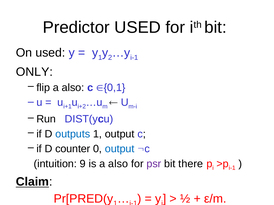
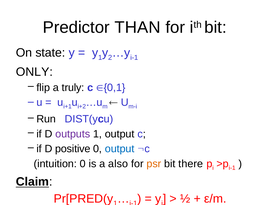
Predictor USED: USED -> THAN
On used: used -> state
flip a also: also -> truly
outputs colour: blue -> purple
counter: counter -> positive
intuition 9: 9 -> 0
psr colour: purple -> orange
